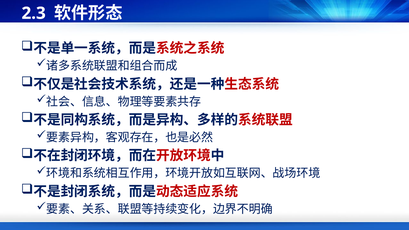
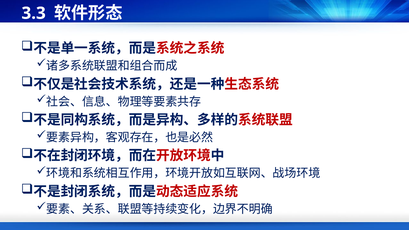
2.3: 2.3 -> 3.3
